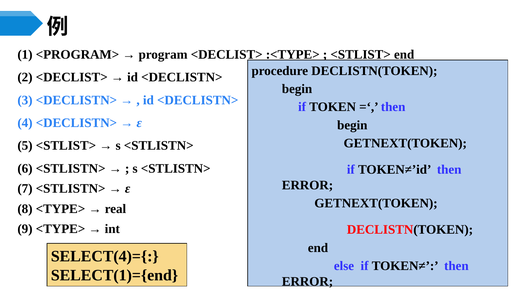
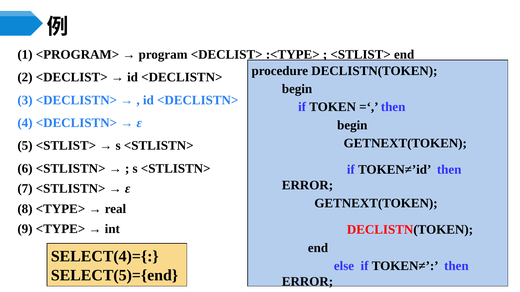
SELECT(1)={end: SELECT(1)={end -> SELECT(5)={end
